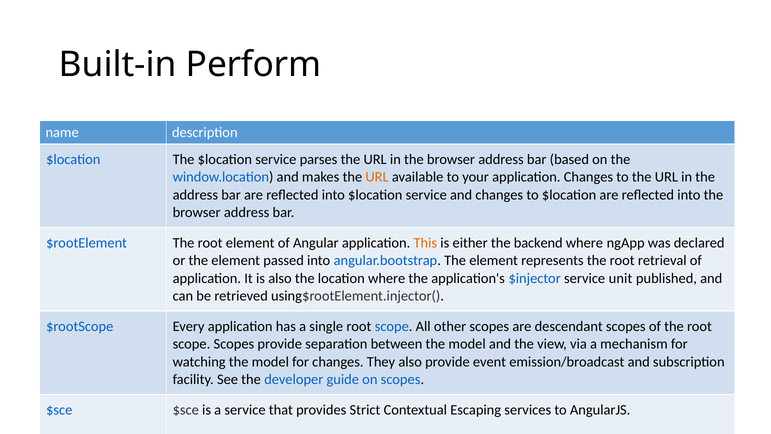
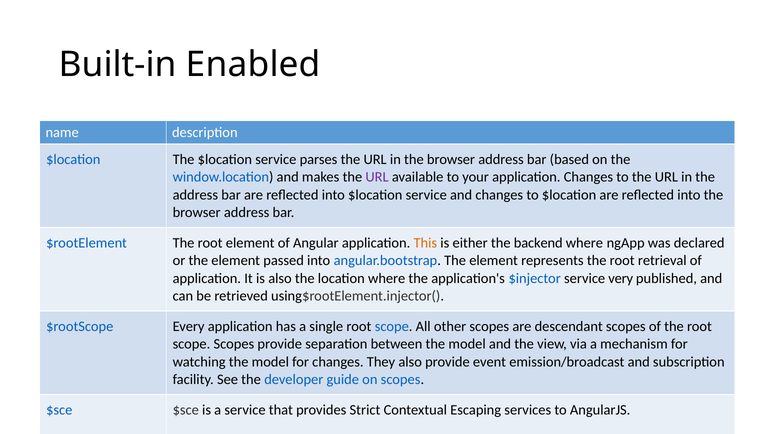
Perform: Perform -> Enabled
URL at (377, 177) colour: orange -> purple
unit: unit -> very
